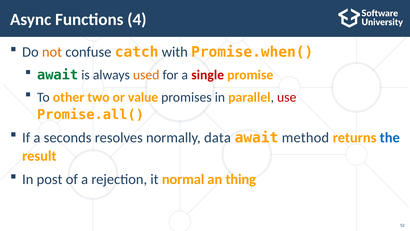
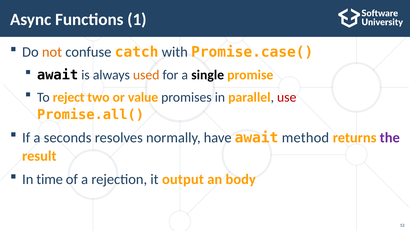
4: 4 -> 1
Promise.when(: Promise.when( -> Promise.case(
await at (58, 75) colour: green -> black
single colour: red -> black
other: other -> reject
data: data -> have
the colour: blue -> purple
post: post -> time
normal: normal -> output
thing: thing -> body
